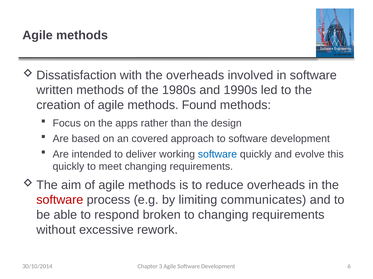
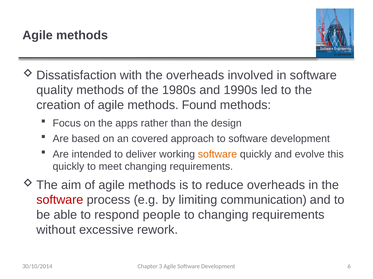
written: written -> quality
software at (217, 155) colour: blue -> orange
communicates: communicates -> communication
broken: broken -> people
